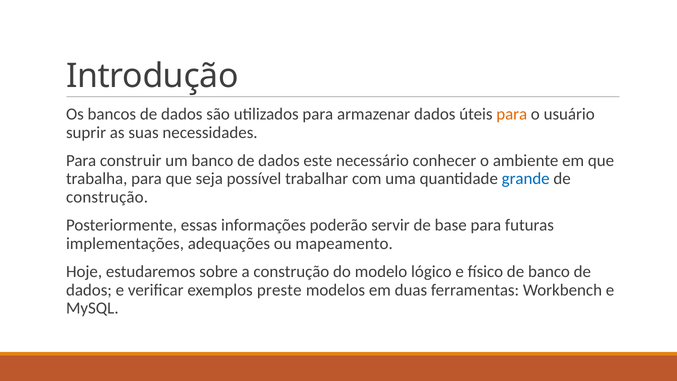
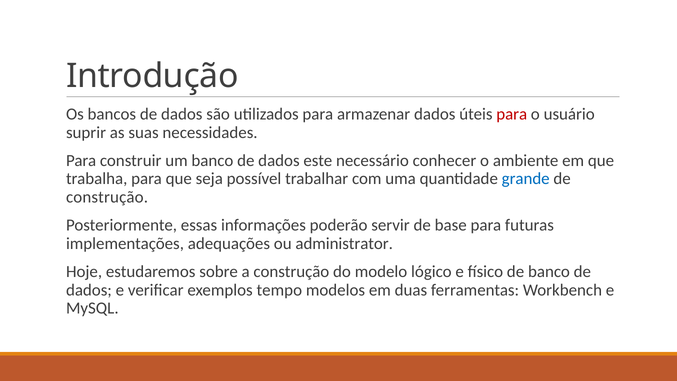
para at (512, 114) colour: orange -> red
mapeamento: mapeamento -> administrator
preste: preste -> tempo
